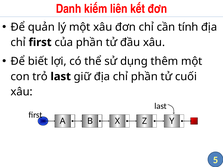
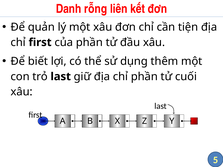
kiếm: kiếm -> rỗng
tính: tính -> tiện
